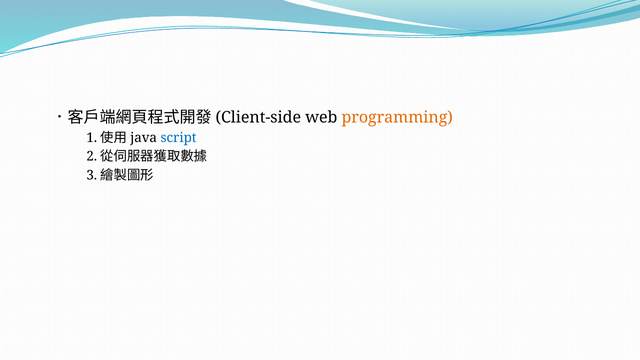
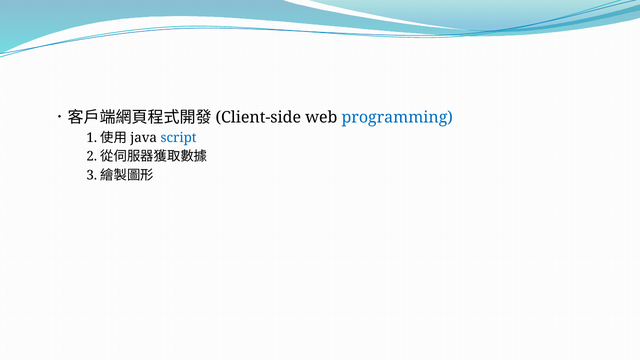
programming colour: orange -> blue
